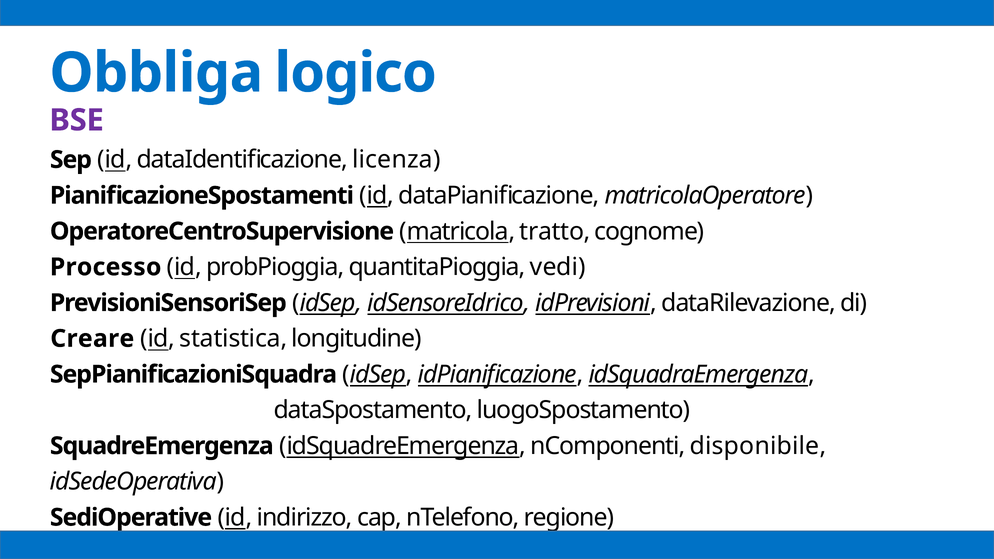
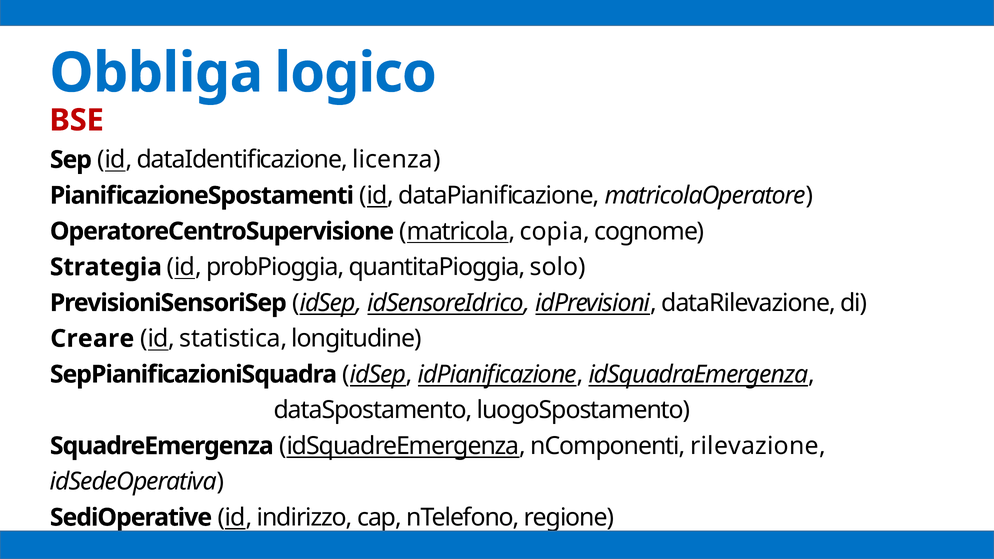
BSE colour: purple -> red
tratto: tratto -> copia
Processo: Processo -> Strategia
vedi: vedi -> solo
disponibile: disponibile -> rilevazione
